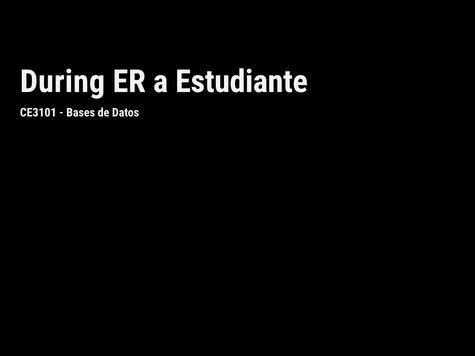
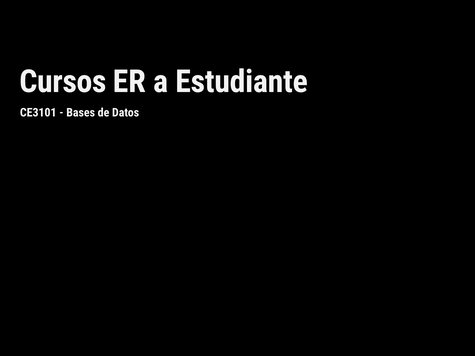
During: During -> Cursos
